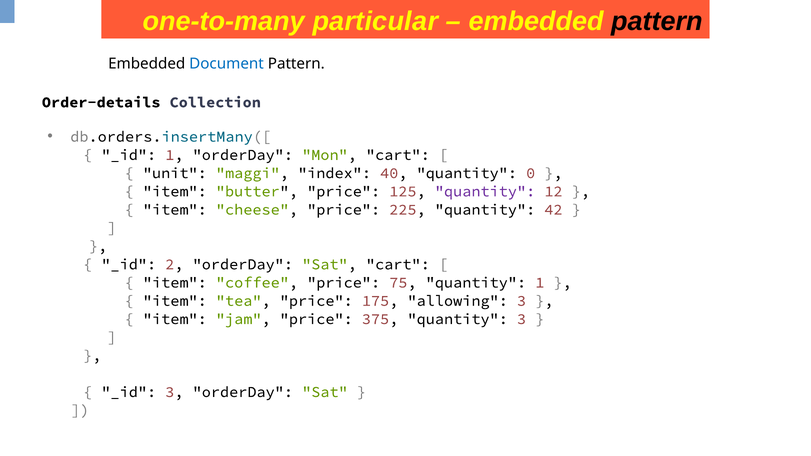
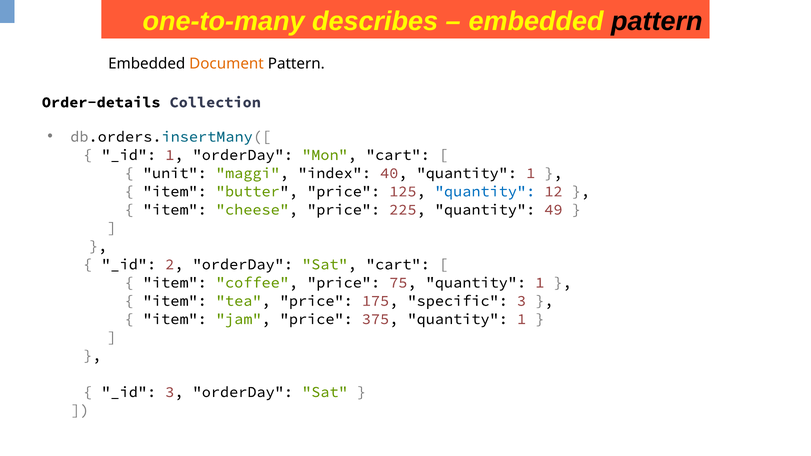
particular: particular -> describes
Document colour: blue -> orange
40 quantity 0: 0 -> 1
quantity at (485, 191) colour: purple -> blue
42: 42 -> 49
allowing: allowing -> specific
375 quantity 3: 3 -> 1
